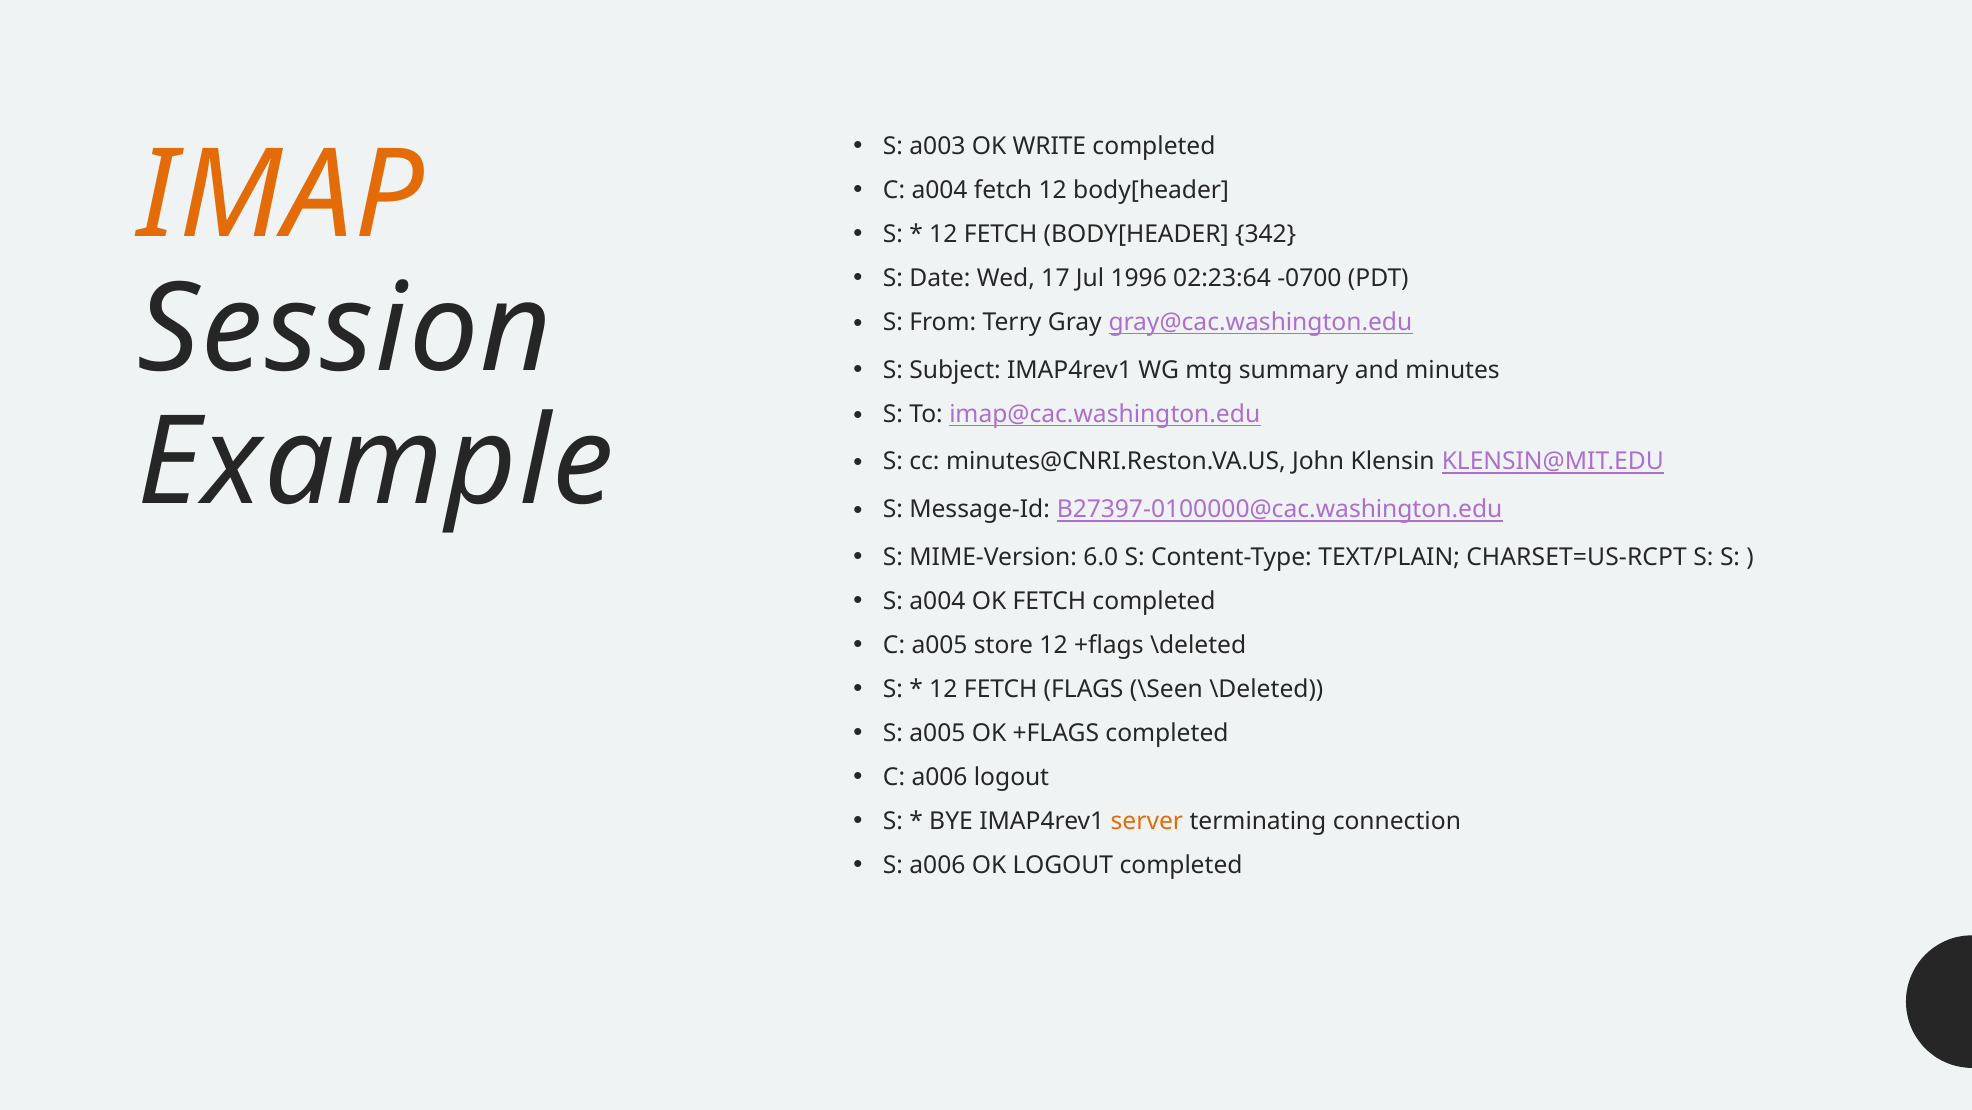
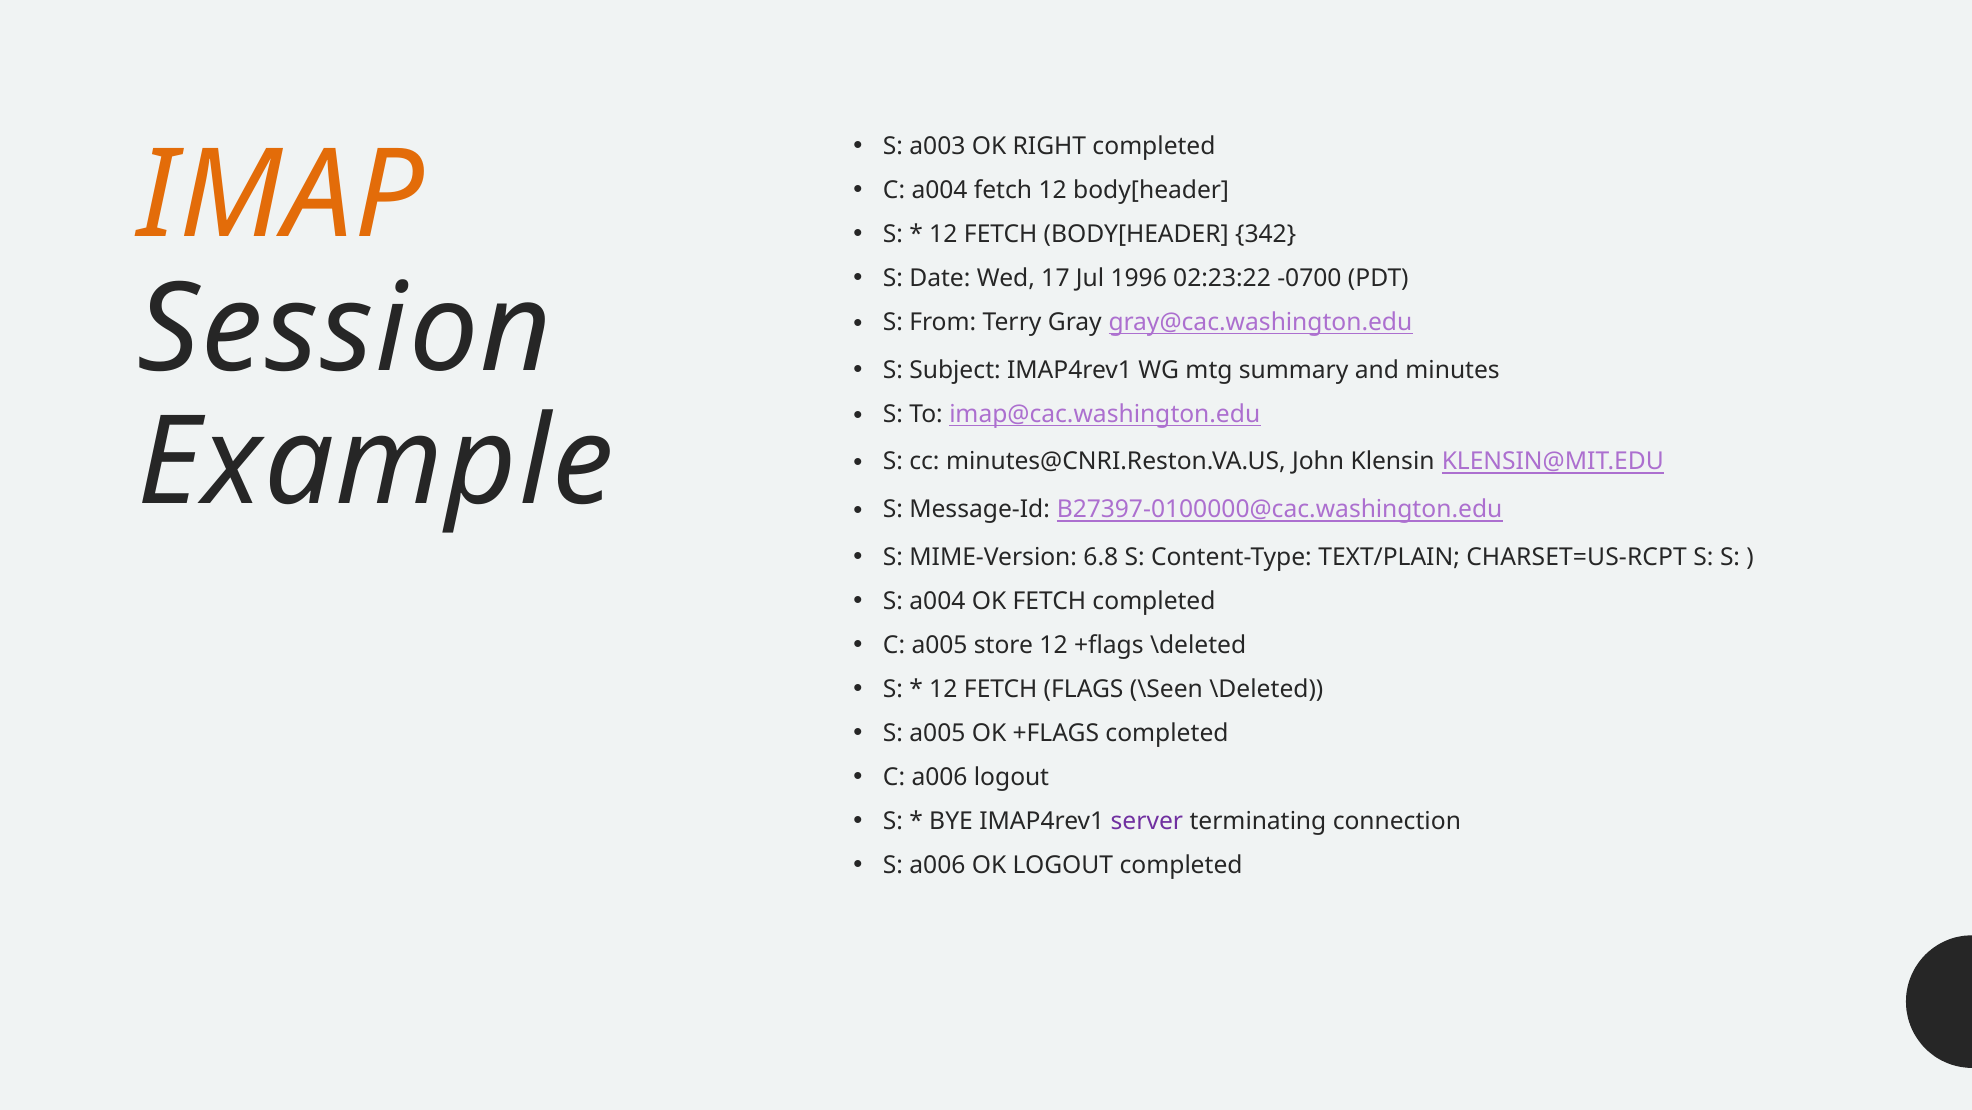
WRITE: WRITE -> RIGHT
02:23:64: 02:23:64 -> 02:23:22
6.0: 6.0 -> 6.8
server colour: orange -> purple
